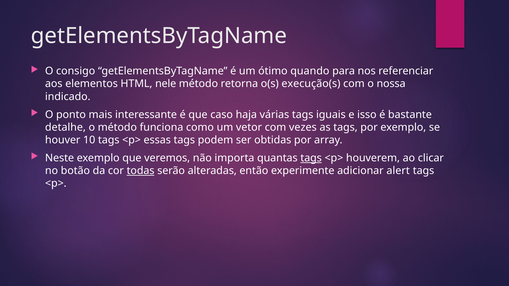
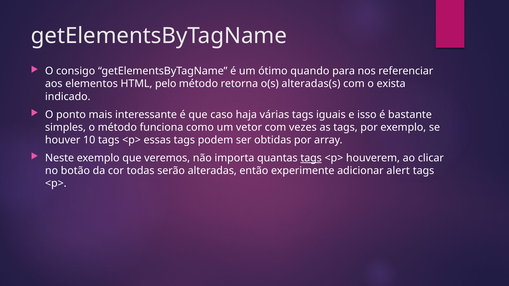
nele: nele -> pelo
execução(s: execução(s -> alteradas(s
nossa: nossa -> exista
detalhe: detalhe -> simples
todas underline: present -> none
